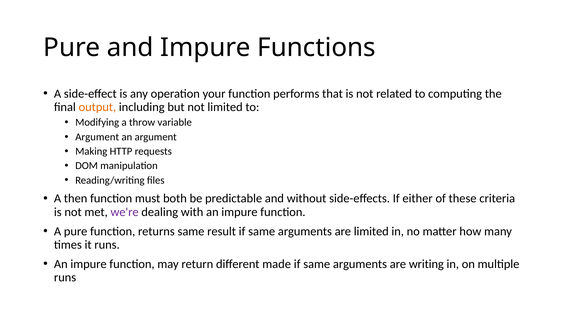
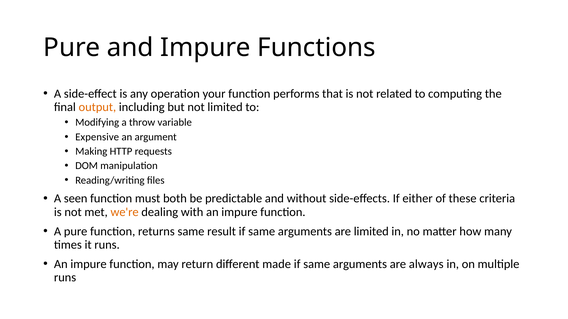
Argument at (97, 137): Argument -> Expensive
then: then -> seen
we're colour: purple -> orange
writing: writing -> always
